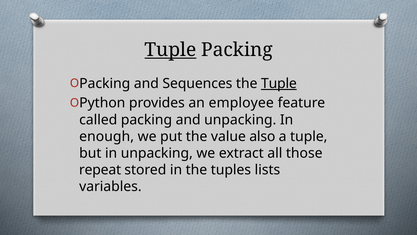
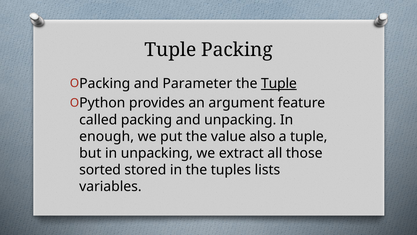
Tuple at (170, 50) underline: present -> none
Sequences: Sequences -> Parameter
employee: employee -> argument
repeat: repeat -> sorted
